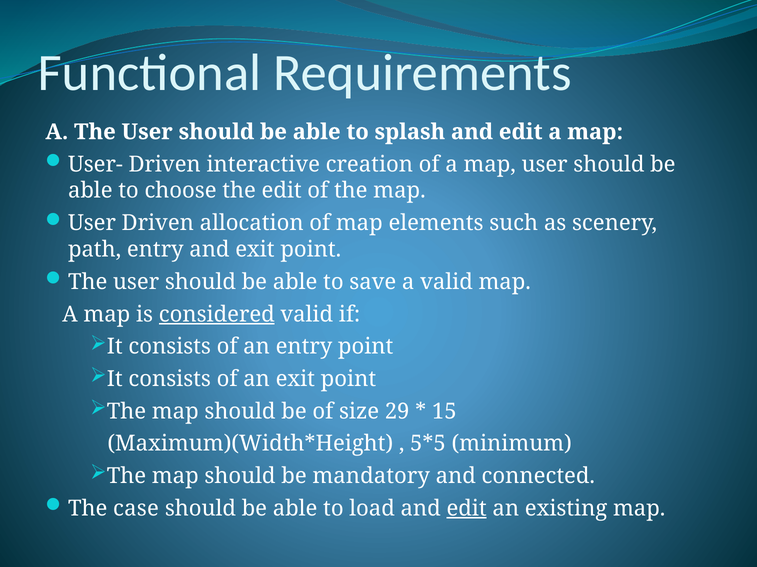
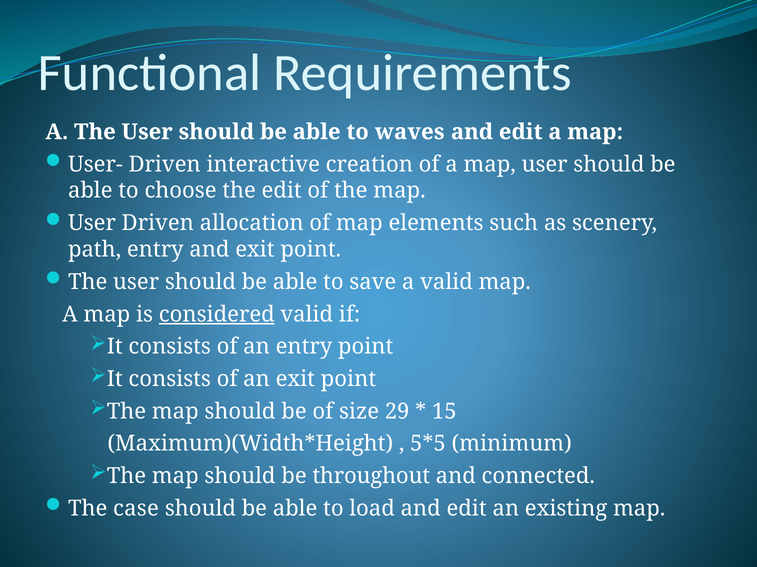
splash: splash -> waves
mandatory: mandatory -> throughout
edit at (467, 509) underline: present -> none
